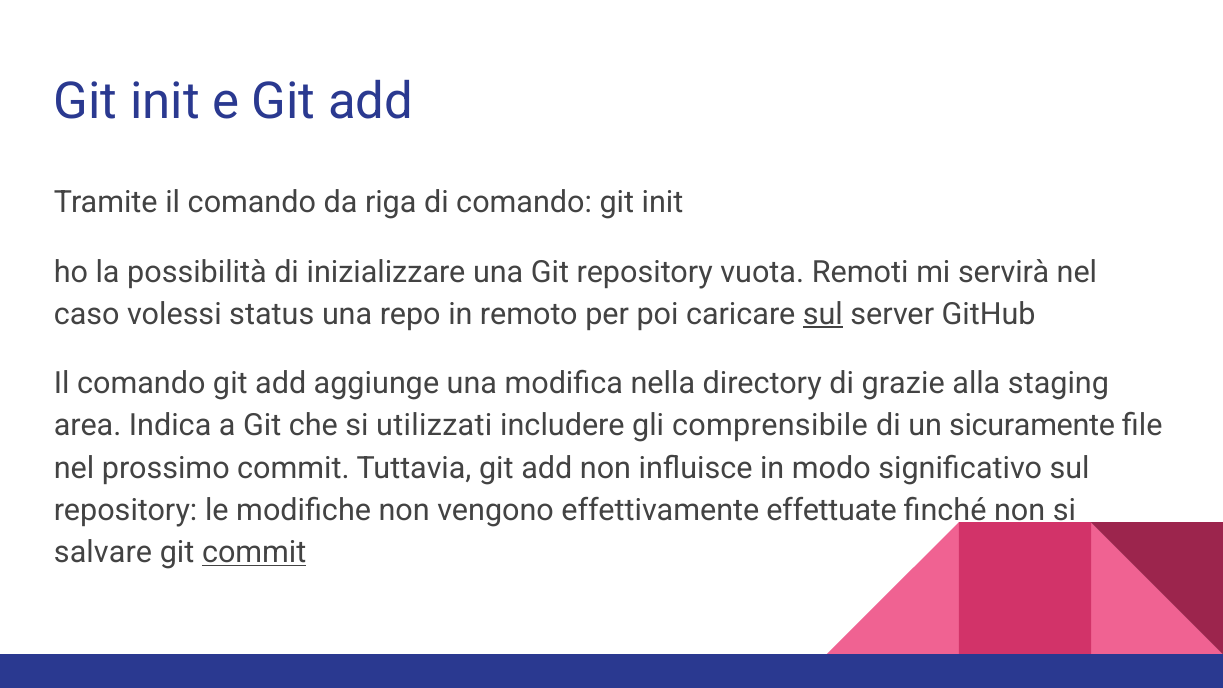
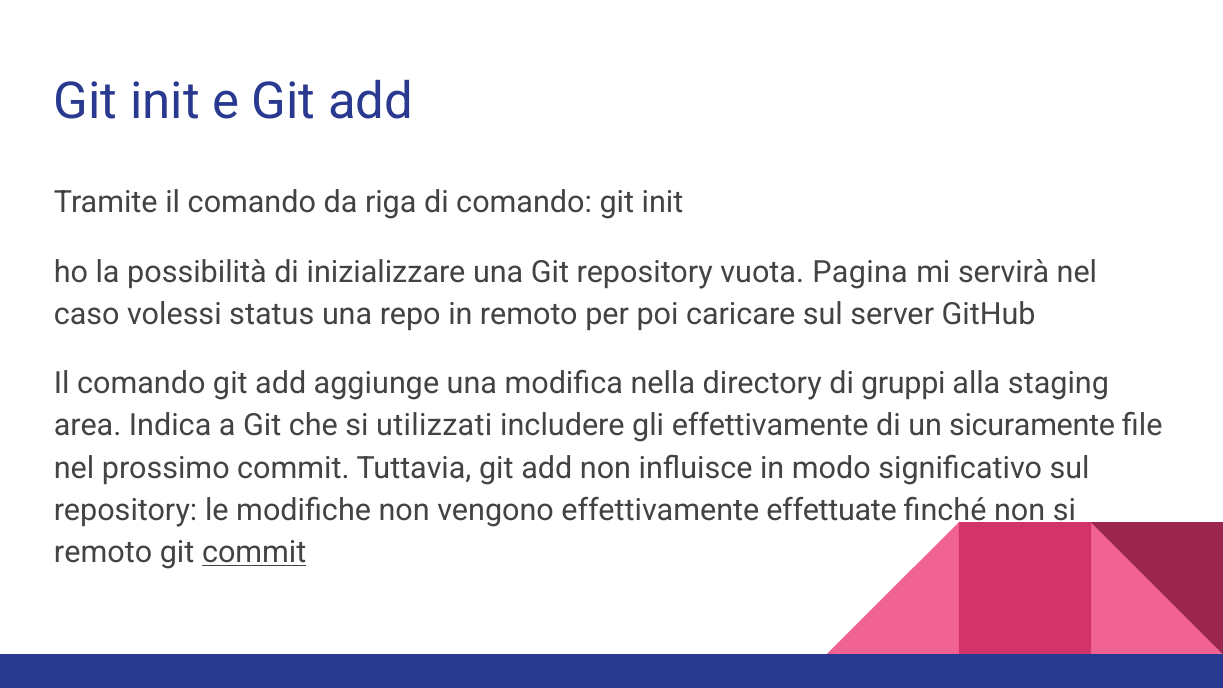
Remoti: Remoti -> Pagina
sul at (823, 314) underline: present -> none
grazie: grazie -> gruppi
gli comprensibile: comprensibile -> effettivamente
salvare at (103, 552): salvare -> remoto
